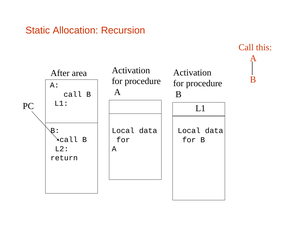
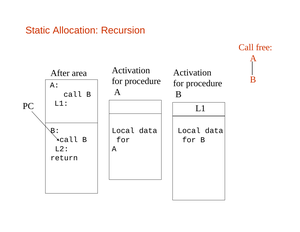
this: this -> free
